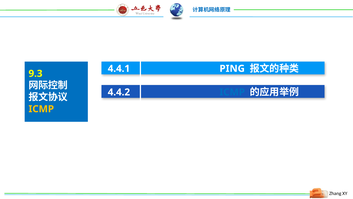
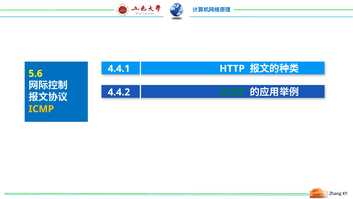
PING: PING -> HTTP
9.3: 9.3 -> 5.6
ICMP at (232, 92) colour: blue -> green
